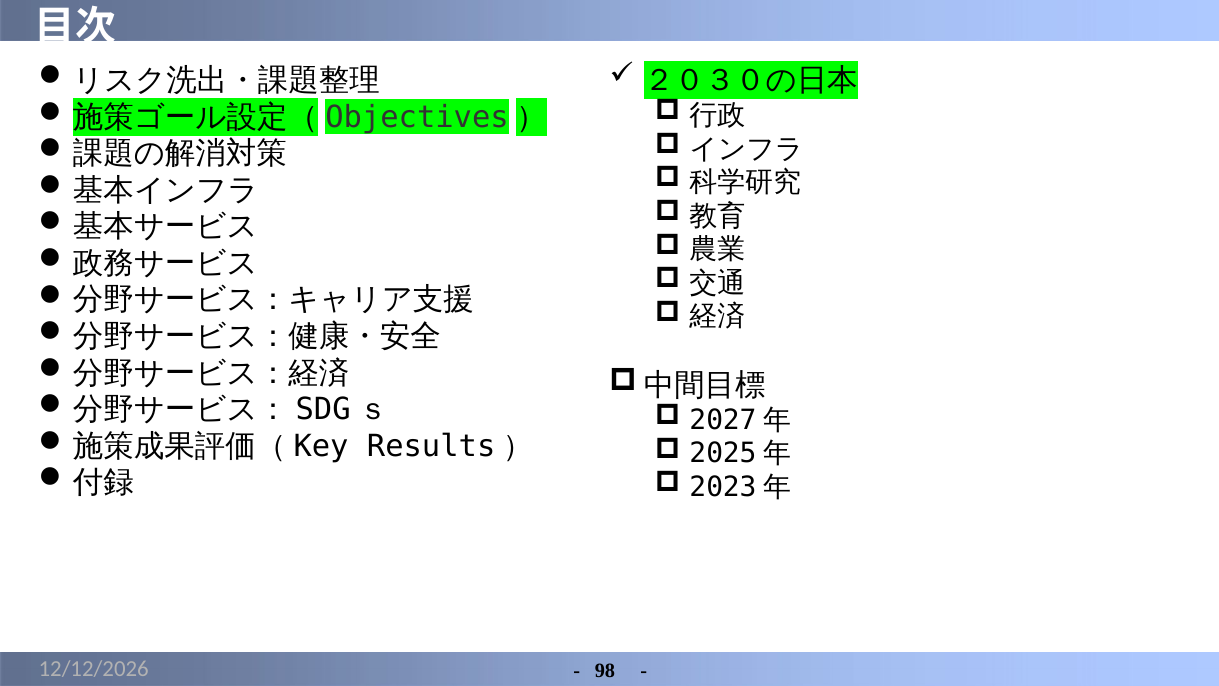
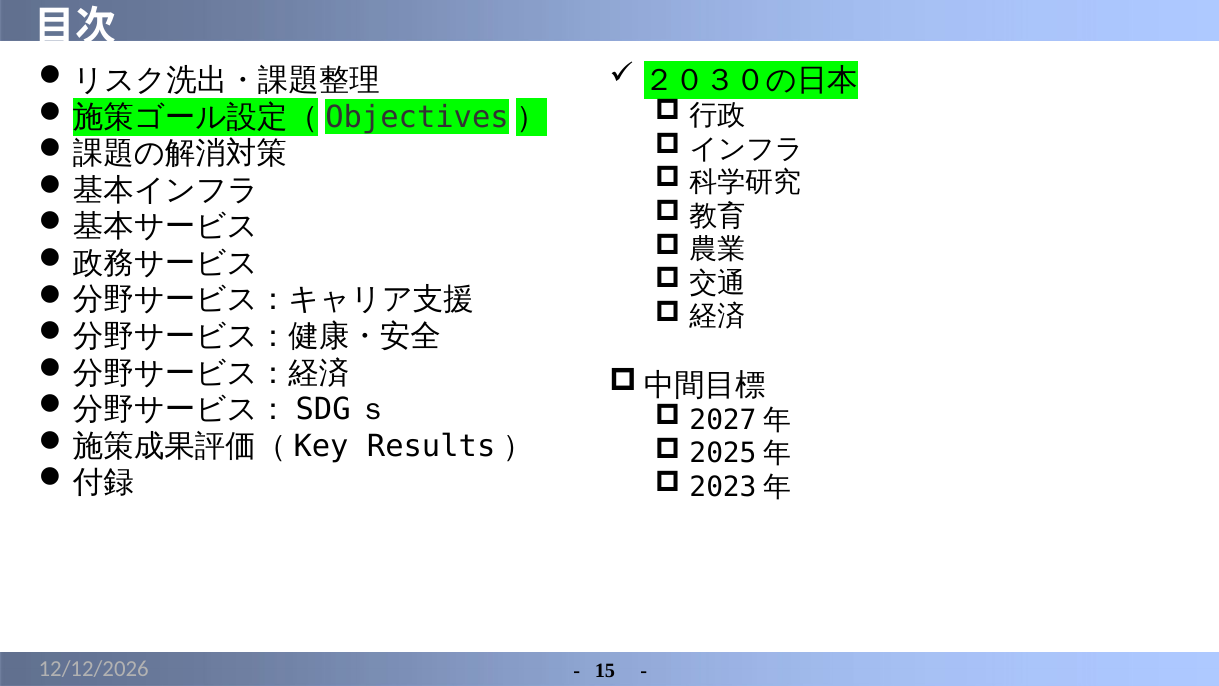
98: 98 -> 15
